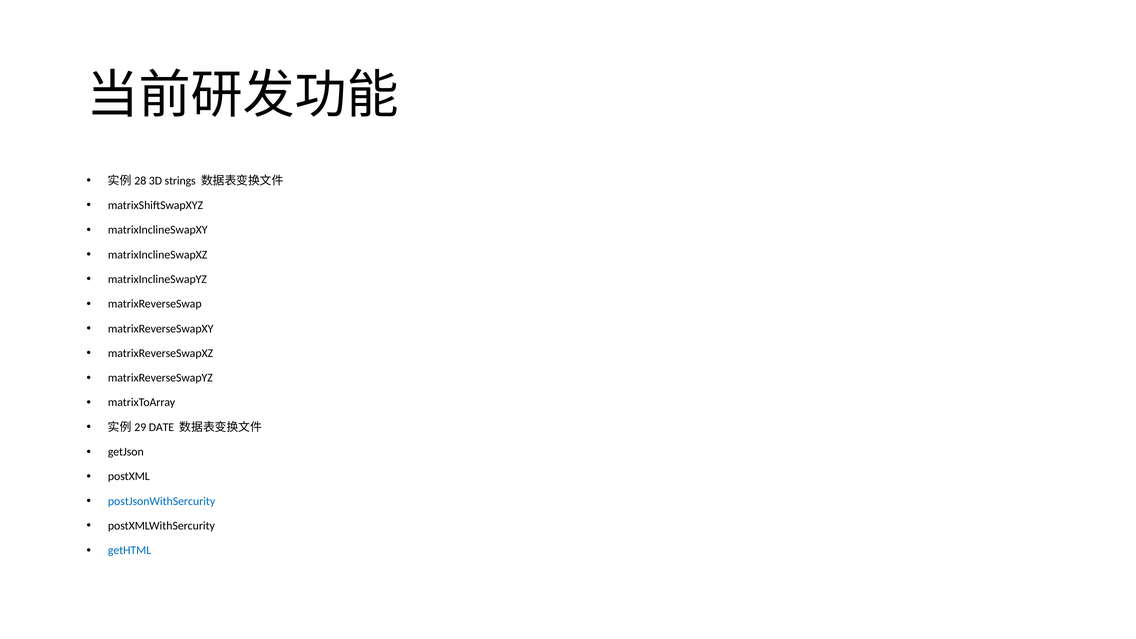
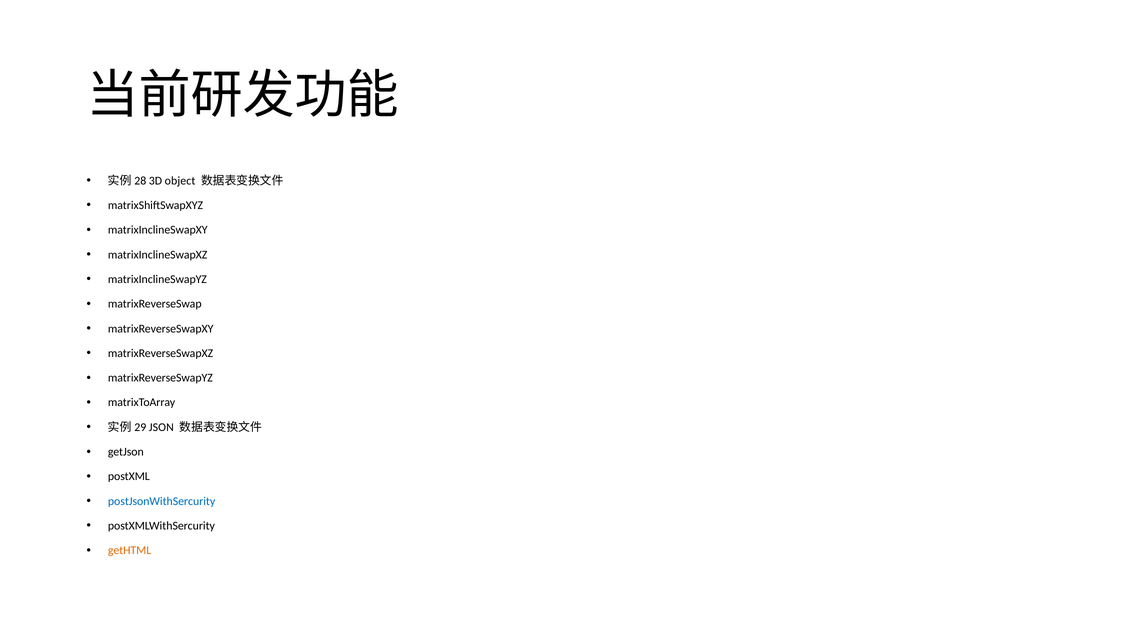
strings: strings -> object
DATE: DATE -> JSON
getHTML colour: blue -> orange
